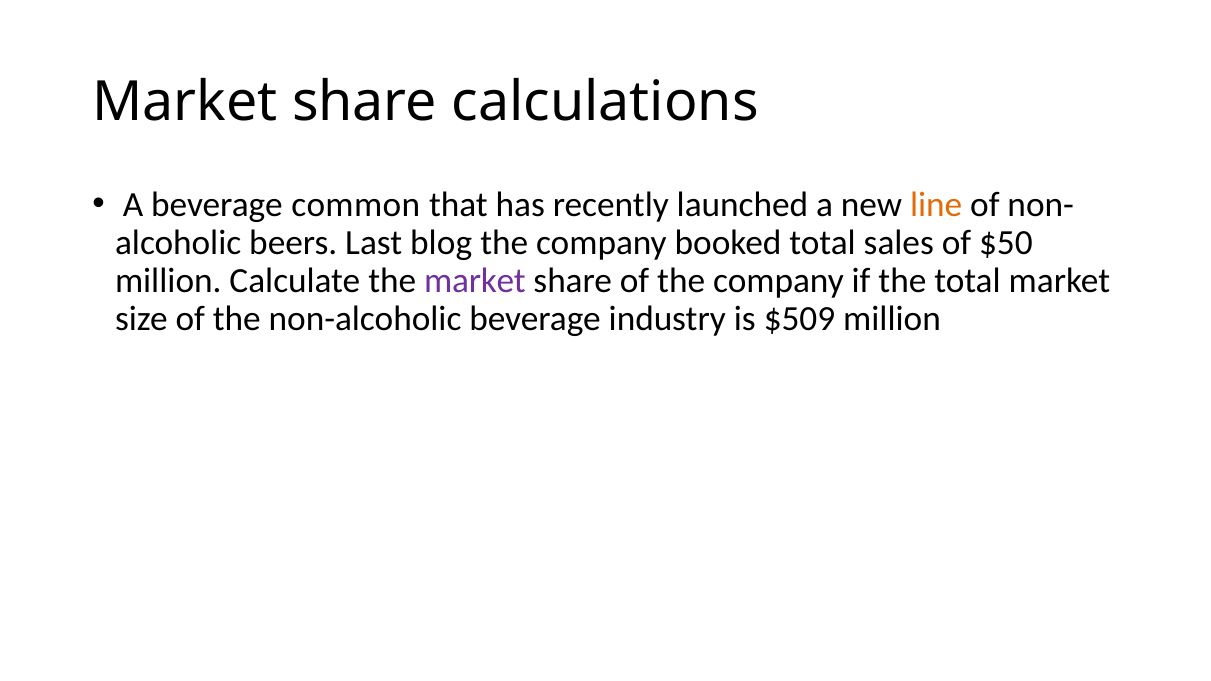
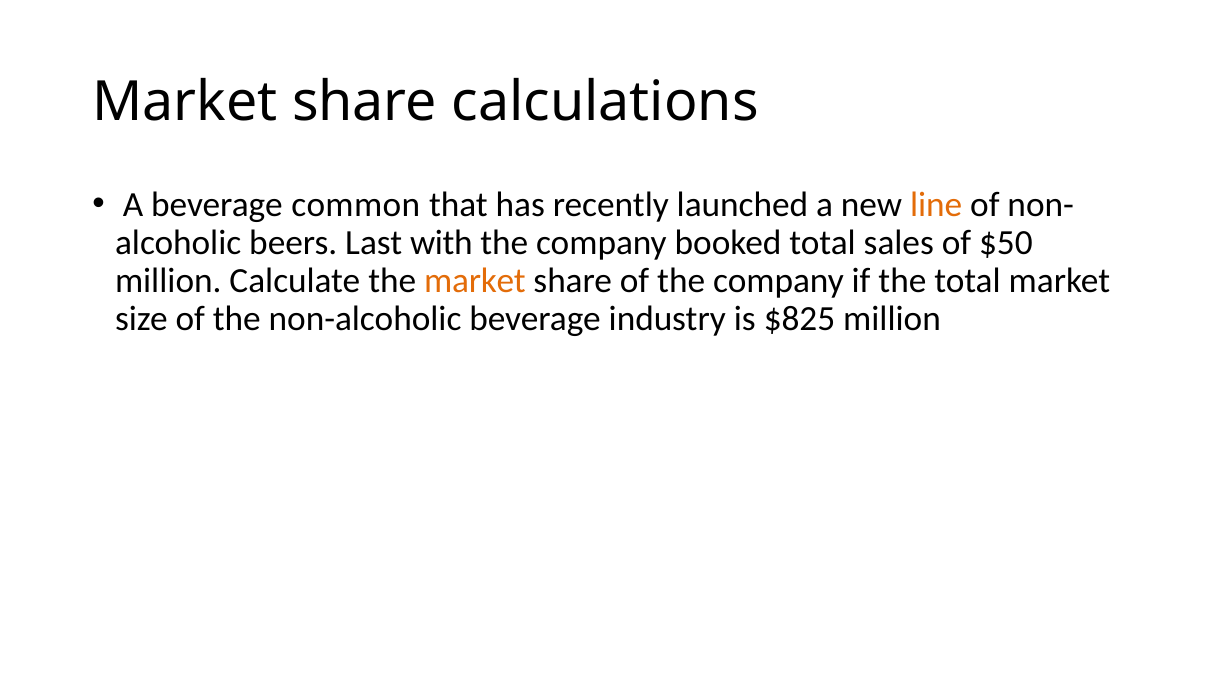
blog: blog -> with
market at (475, 281) colour: purple -> orange
$509: $509 -> $825
